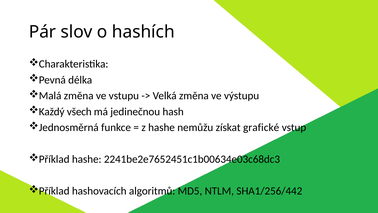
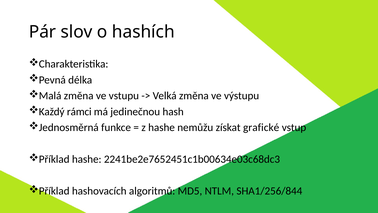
všech: všech -> rámci
SHA1/256/442: SHA1/256/442 -> SHA1/256/844
